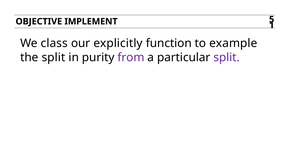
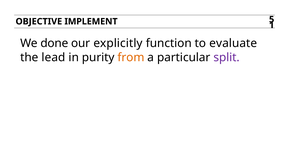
class: class -> done
example: example -> evaluate
the split: split -> lead
from colour: purple -> orange
